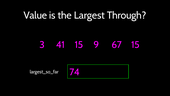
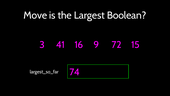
Value: Value -> Move
Through: Through -> Boolean
41 15: 15 -> 16
67: 67 -> 72
